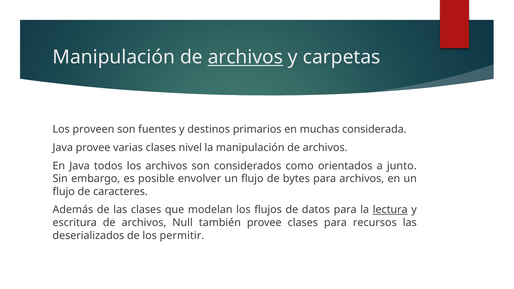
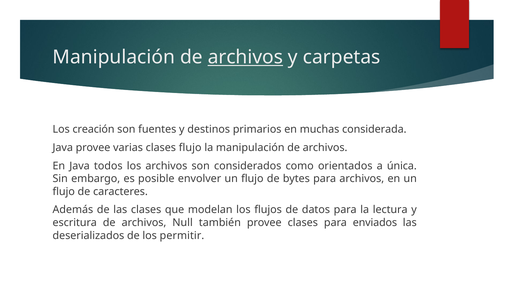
proveen: proveen -> creación
clases nivel: nivel -> flujo
junto: junto -> única
lectura underline: present -> none
recursos: recursos -> enviados
